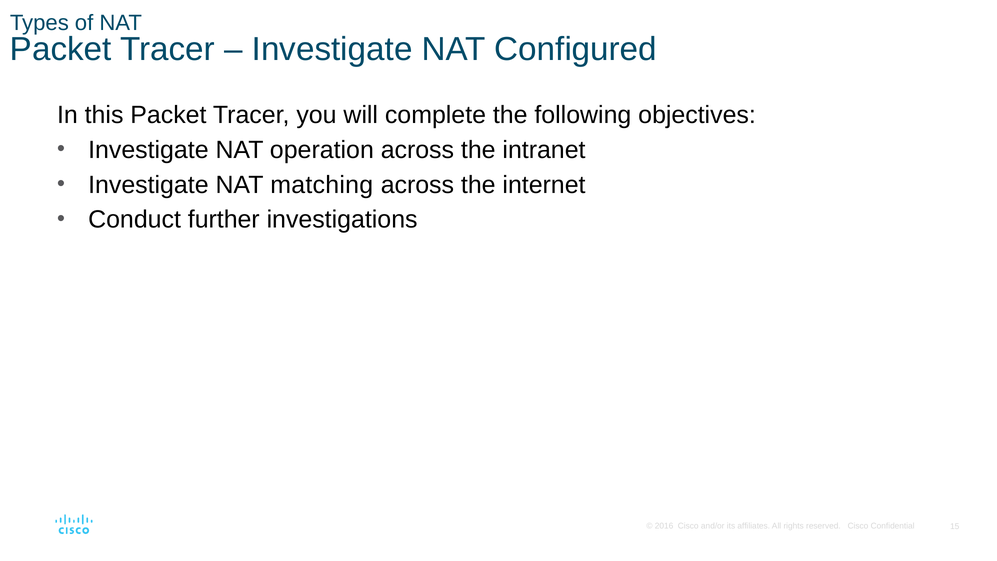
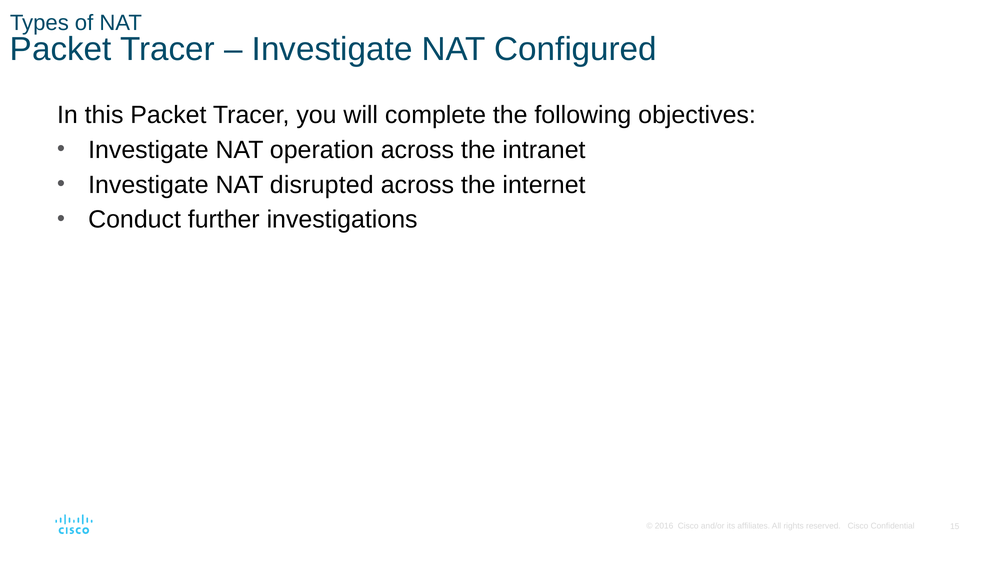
matching: matching -> disrupted
